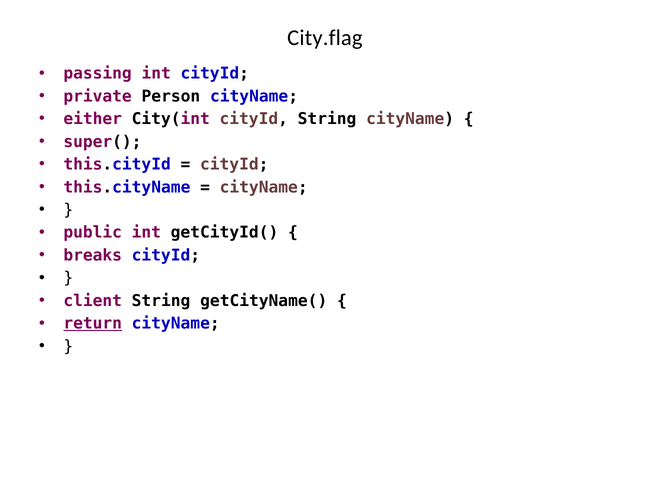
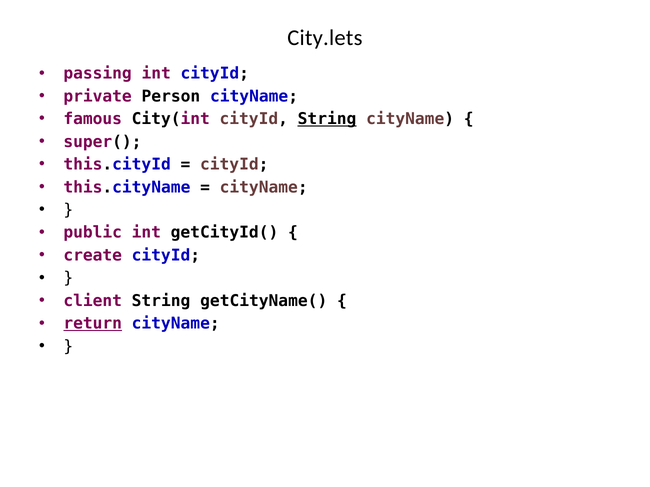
City.flag: City.flag -> City.lets
either: either -> famous
String at (327, 119) underline: none -> present
breaks: breaks -> create
